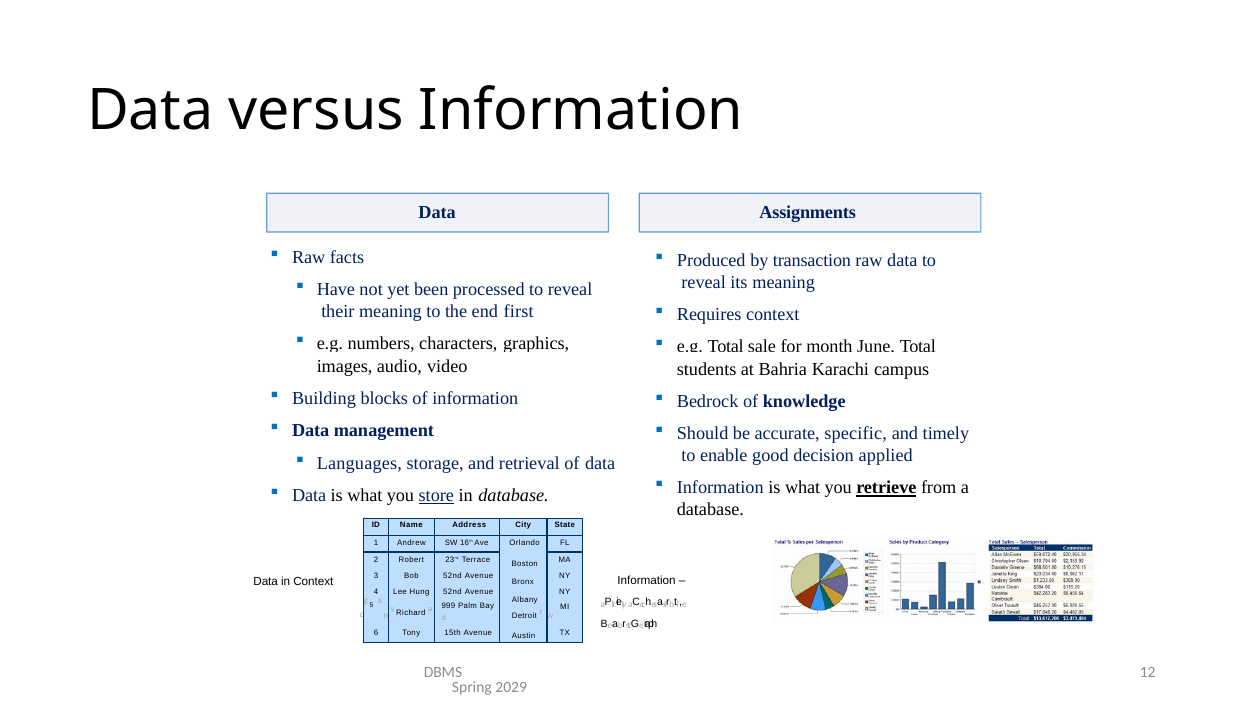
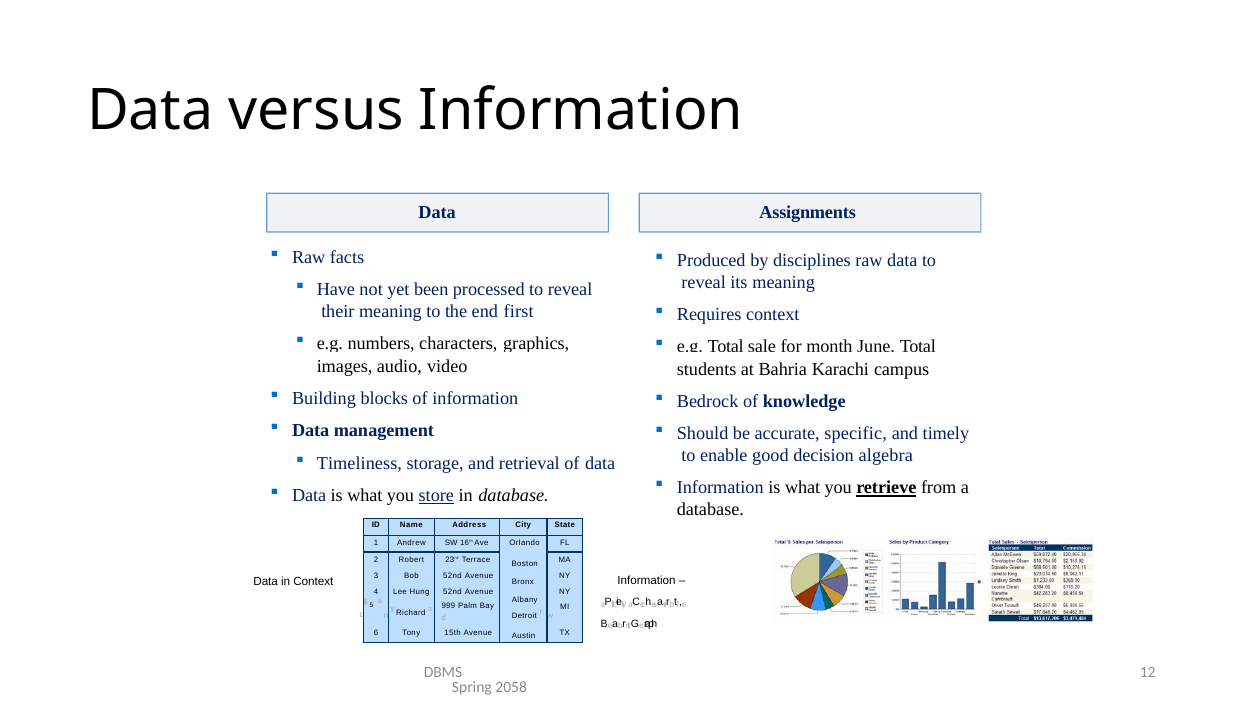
transaction: transaction -> disciplines
applied: applied -> algebra
Languages: Languages -> Timeliness
2029: 2029 -> 2058
